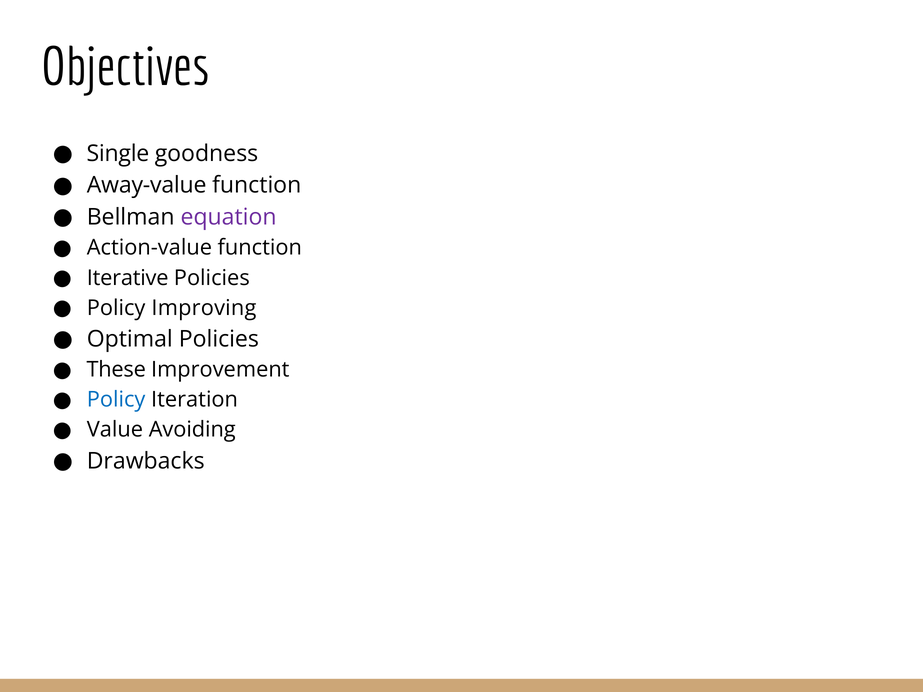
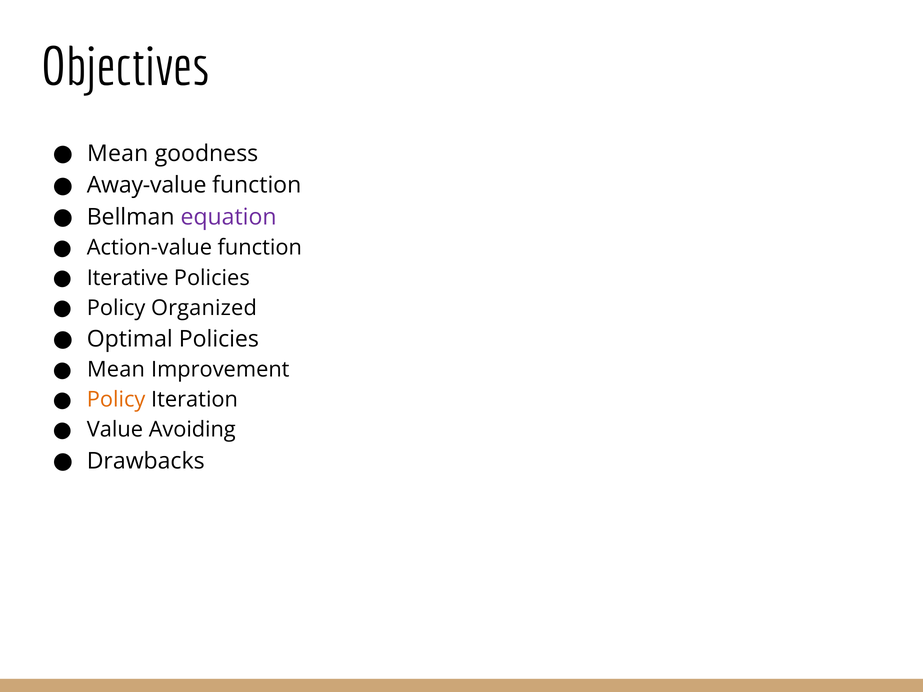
Single at (118, 153): Single -> Mean
Improving: Improving -> Organized
These at (116, 370): These -> Mean
Policy at (116, 400) colour: blue -> orange
